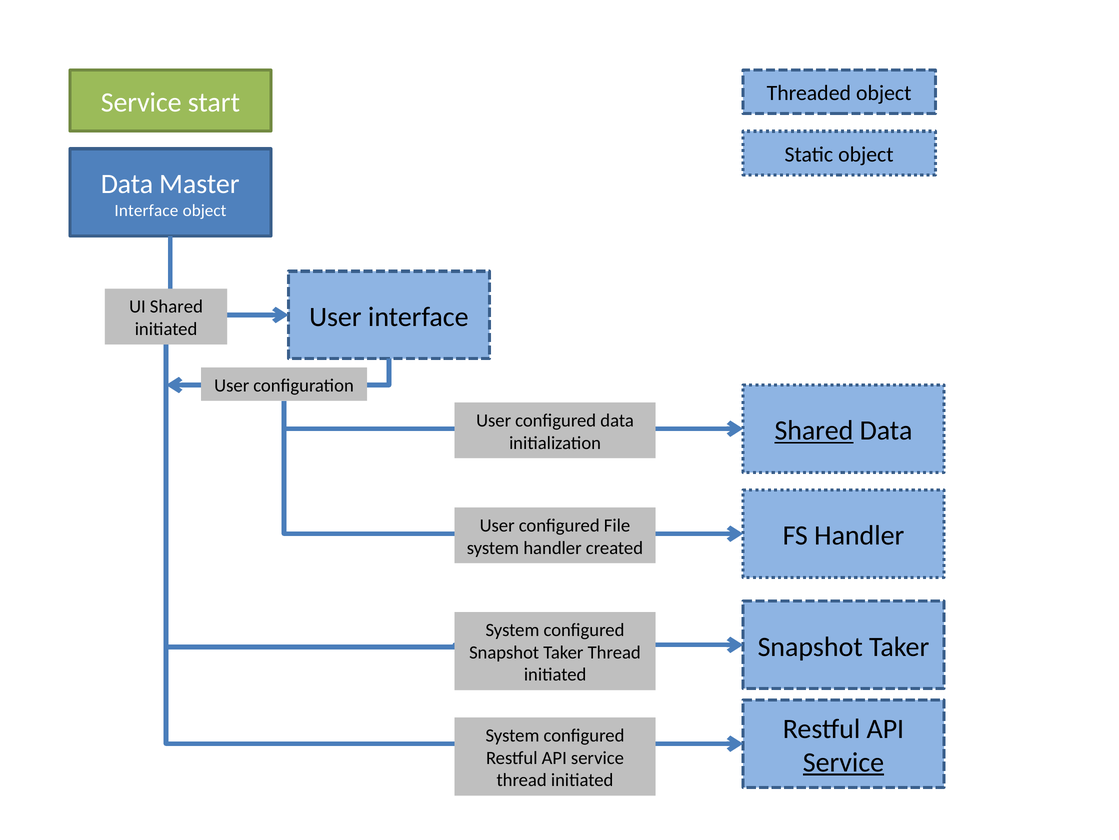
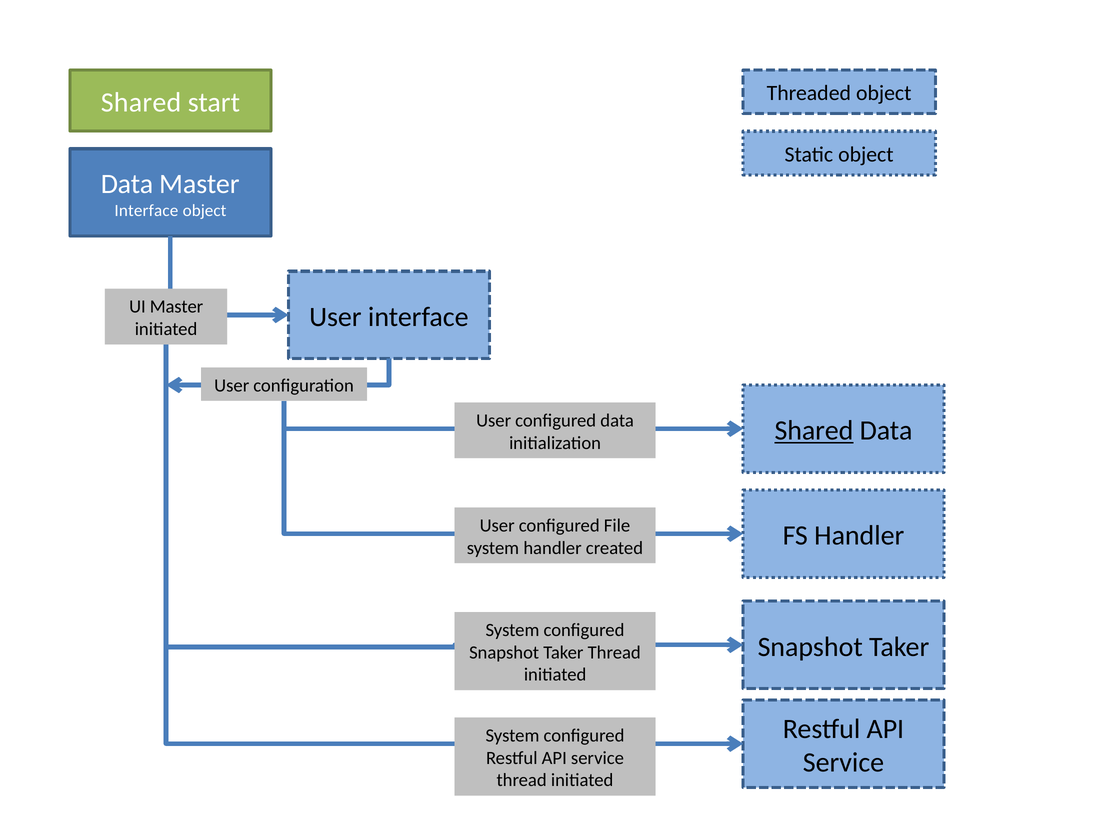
Service at (141, 102): Service -> Shared
UI Shared: Shared -> Master
Service at (843, 762) underline: present -> none
